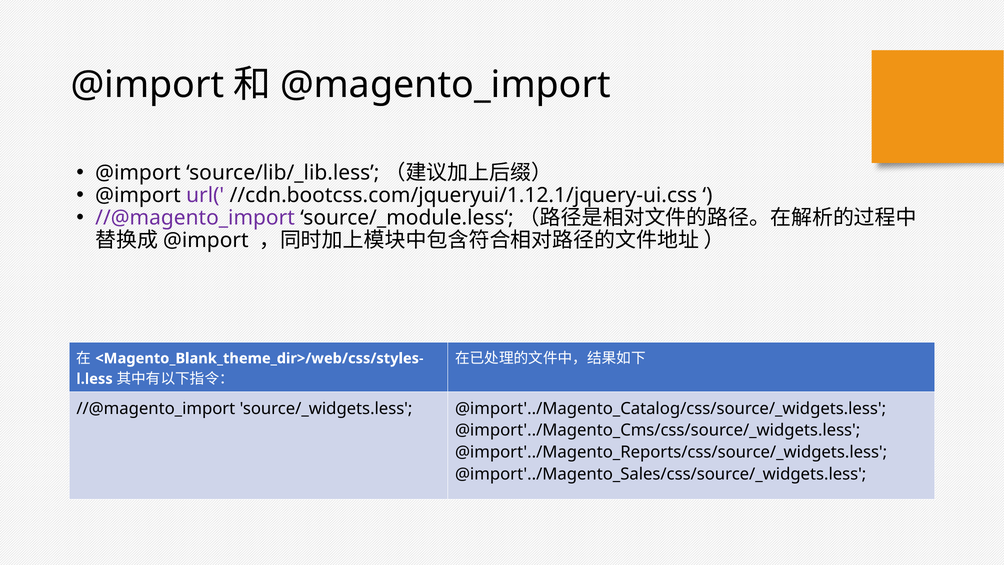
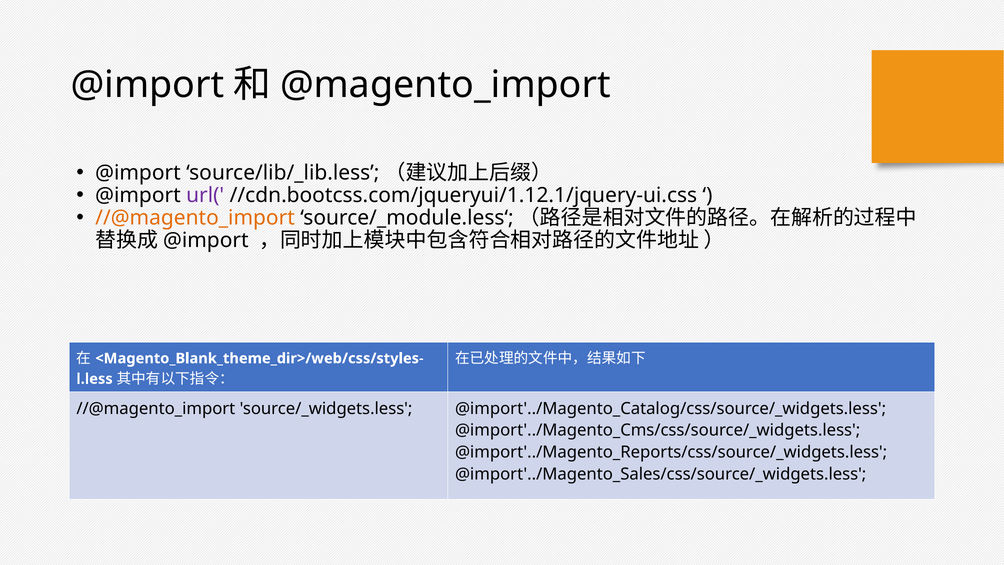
//@magento_import at (195, 218) colour: purple -> orange
